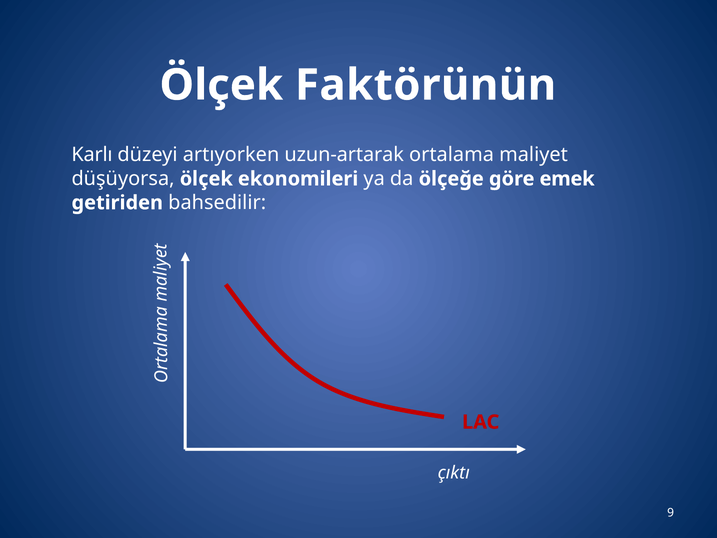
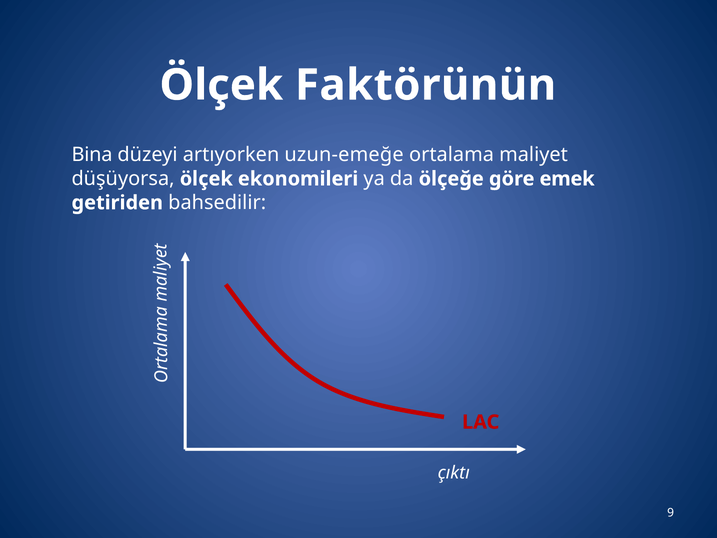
Karlı: Karlı -> Bina
uzun-artarak: uzun-artarak -> uzun-emeğe
